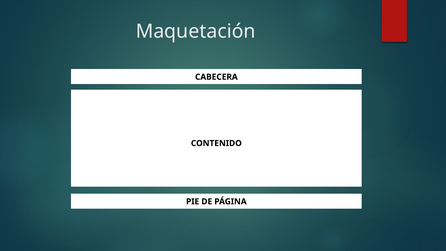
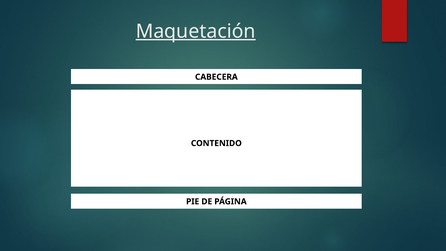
Maquetación underline: none -> present
